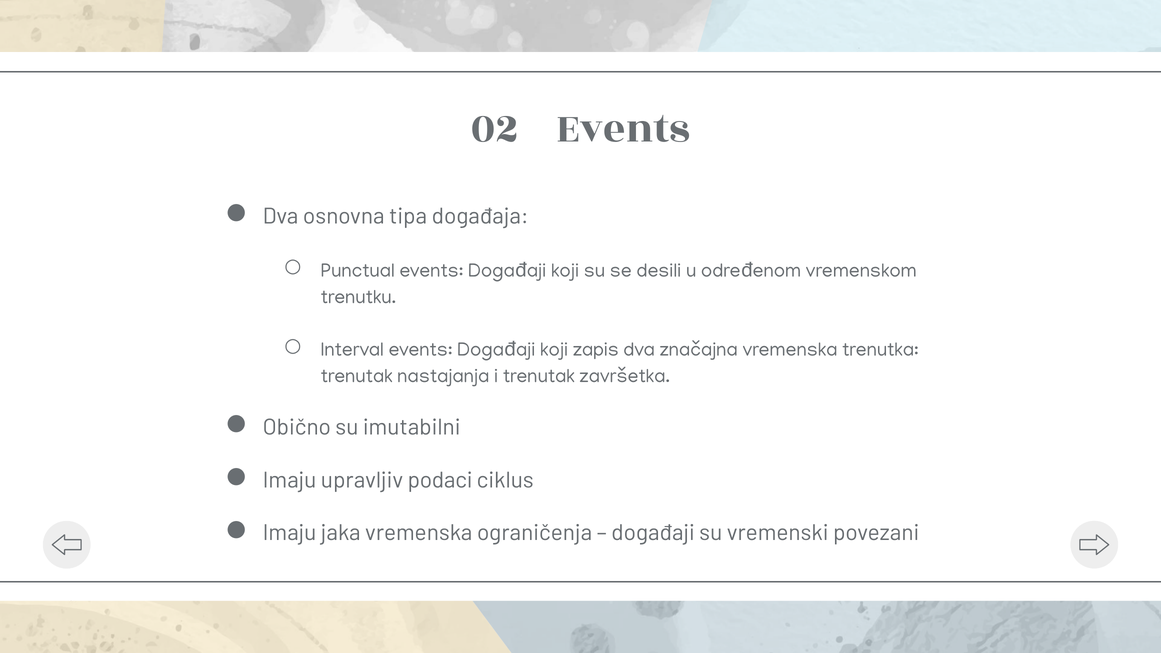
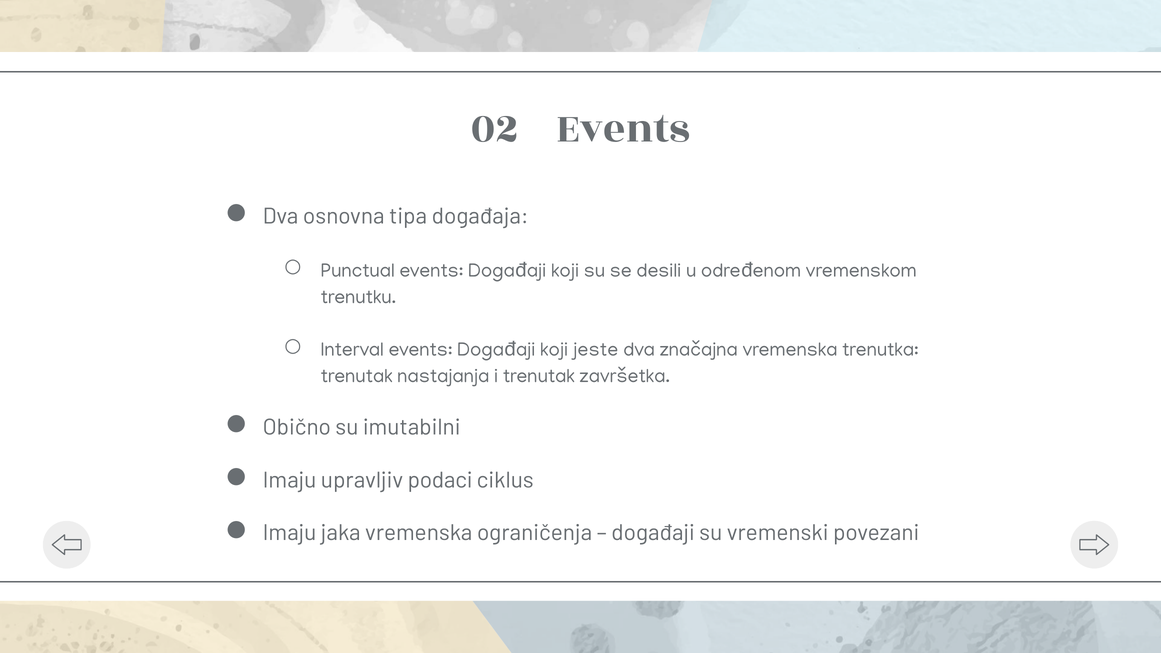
zapis: zapis -> jeste
